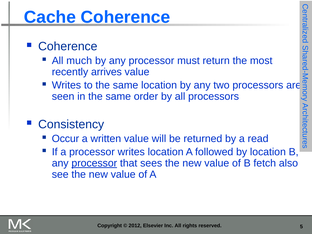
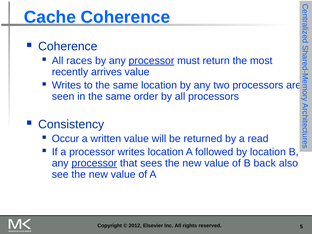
much: much -> races
processor at (151, 61) underline: none -> present
fetch: fetch -> back
